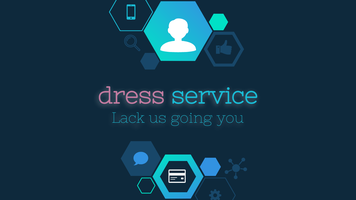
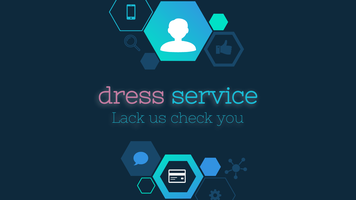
going: going -> check
